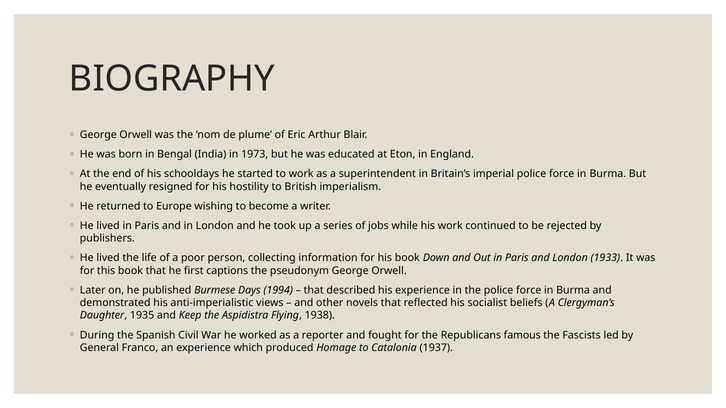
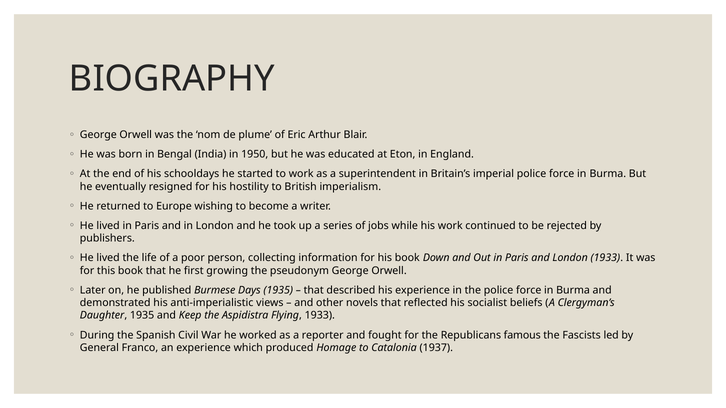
1973: 1973 -> 1950
captions: captions -> growing
Days 1994: 1994 -> 1935
Flying 1938: 1938 -> 1933
